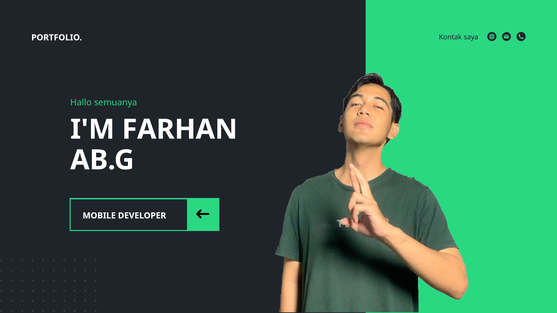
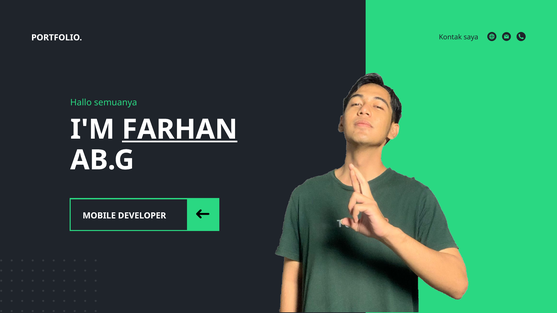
FARHAN underline: none -> present
